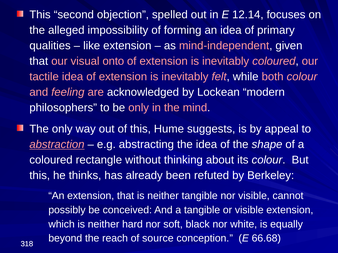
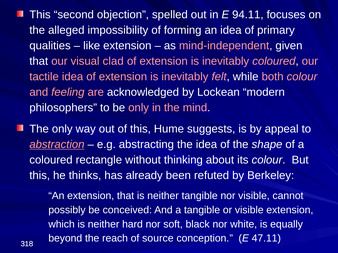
12.14: 12.14 -> 94.11
onto: onto -> clad
66.68: 66.68 -> 47.11
